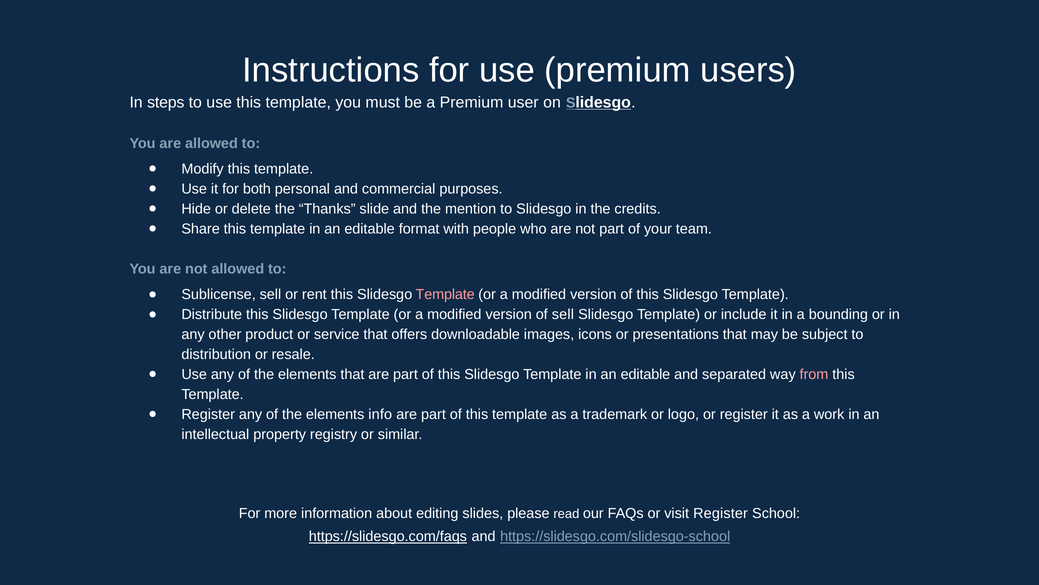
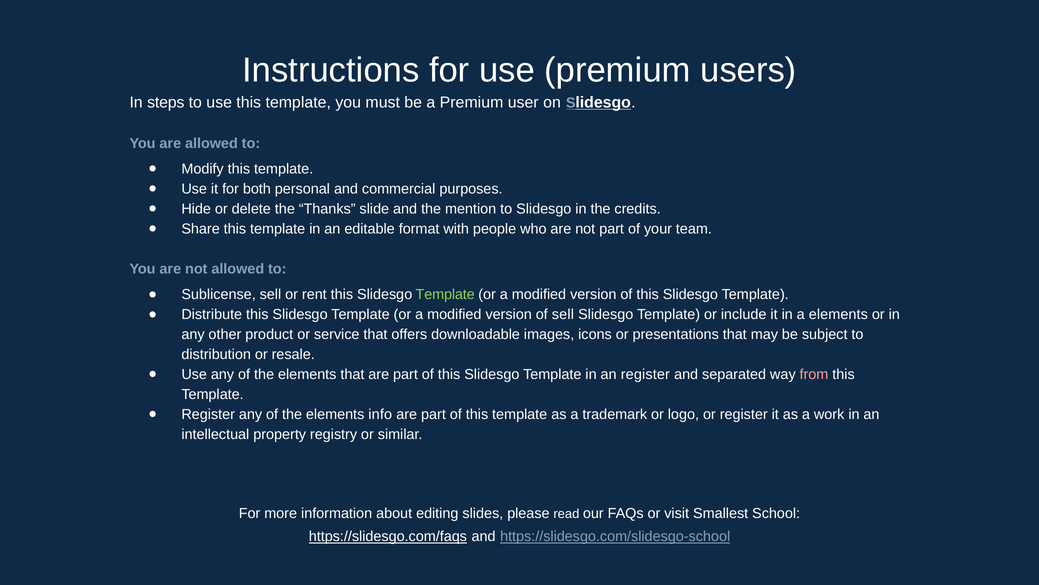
Template at (445, 294) colour: pink -> light green
a bounding: bounding -> elements
editable at (645, 374): editable -> register
visit Register: Register -> Smallest
